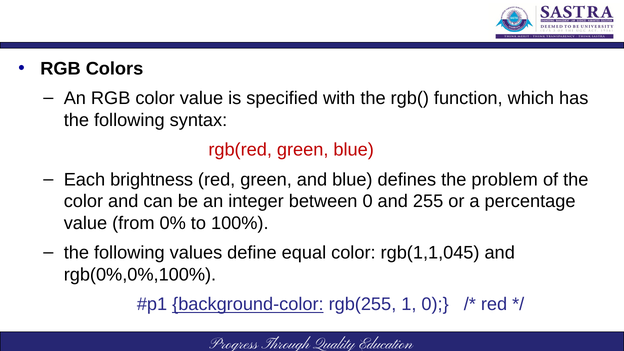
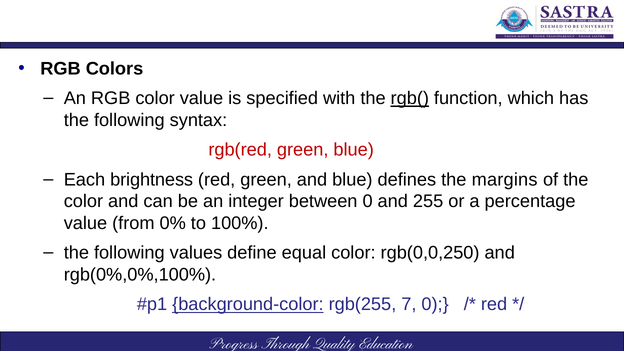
rgb( underline: none -> present
problem: problem -> margins
rgb(1,1,045: rgb(1,1,045 -> rgb(0,0,250
1: 1 -> 7
